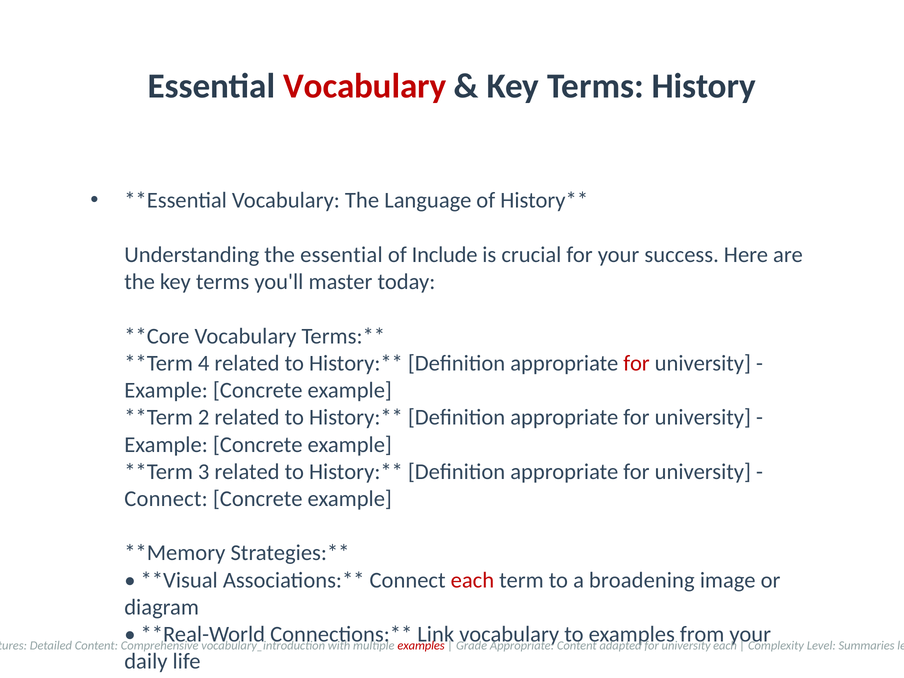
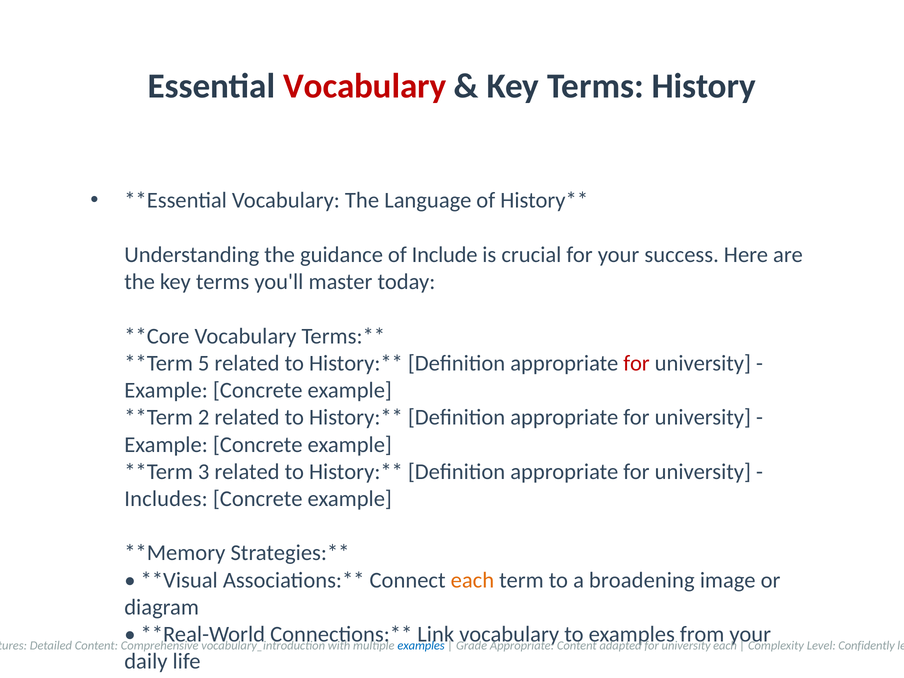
the essential: essential -> guidance
4: 4 -> 5
Connect at (166, 499): Connect -> Includes
each at (472, 580) colour: red -> orange
examples at (421, 646) colour: red -> blue
Level Summaries: Summaries -> Confidently
